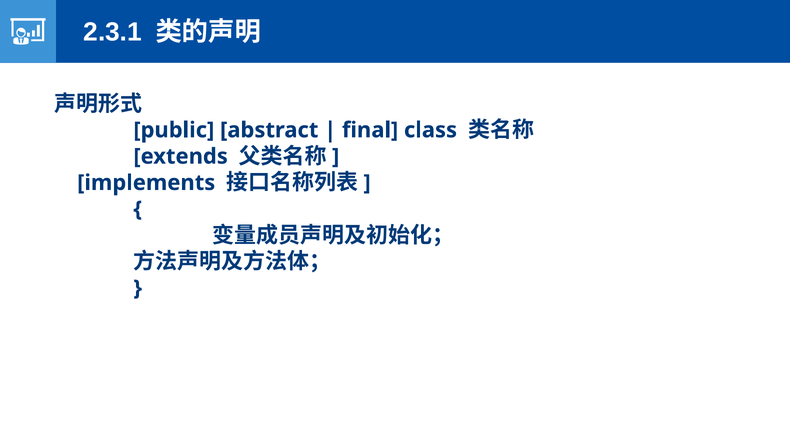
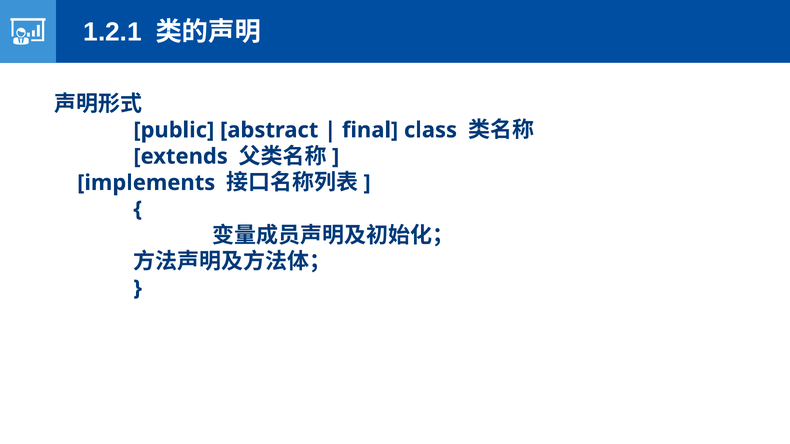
2.3.1: 2.3.1 -> 1.2.1
